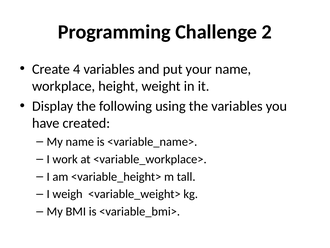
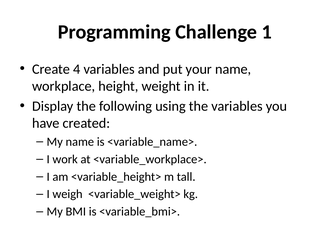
2: 2 -> 1
